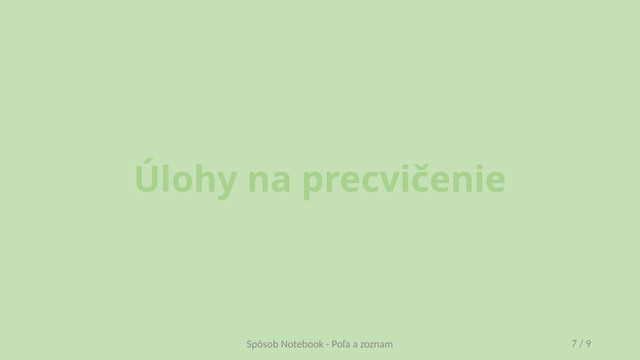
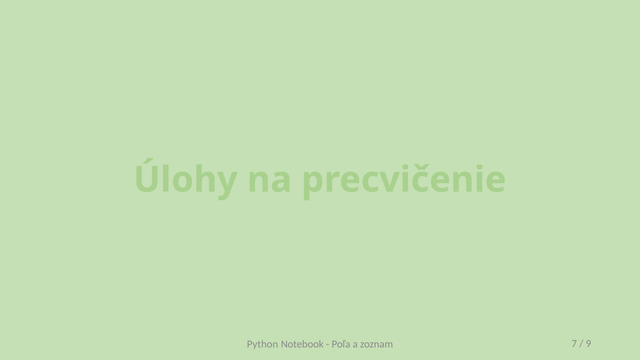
Spôsob: Spôsob -> Python
